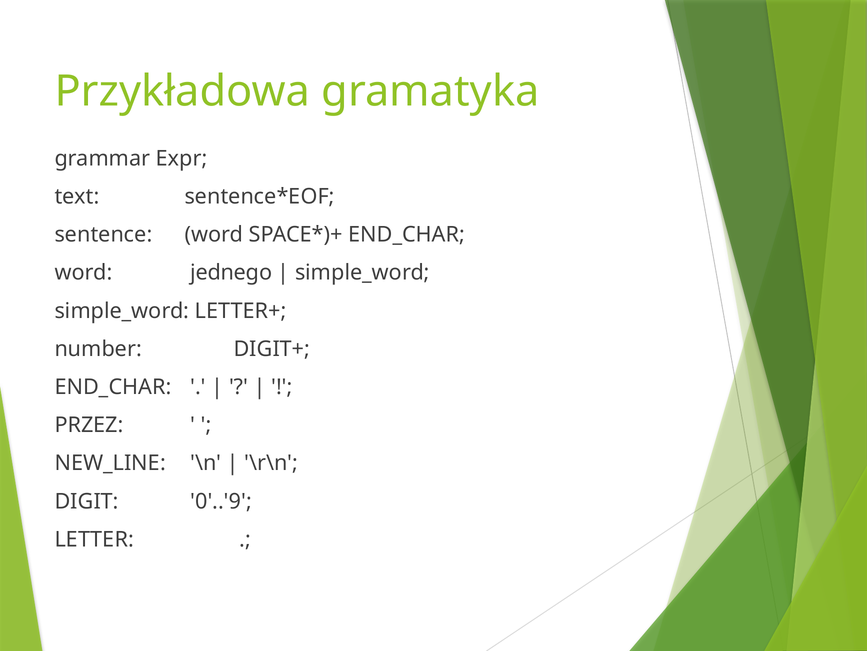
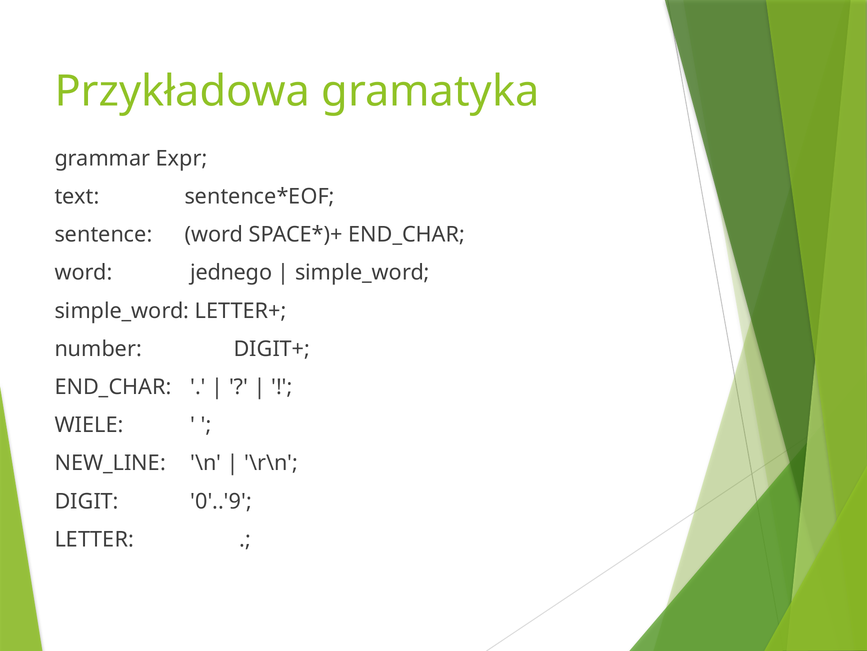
PRZEZ: PRZEZ -> WIELE
